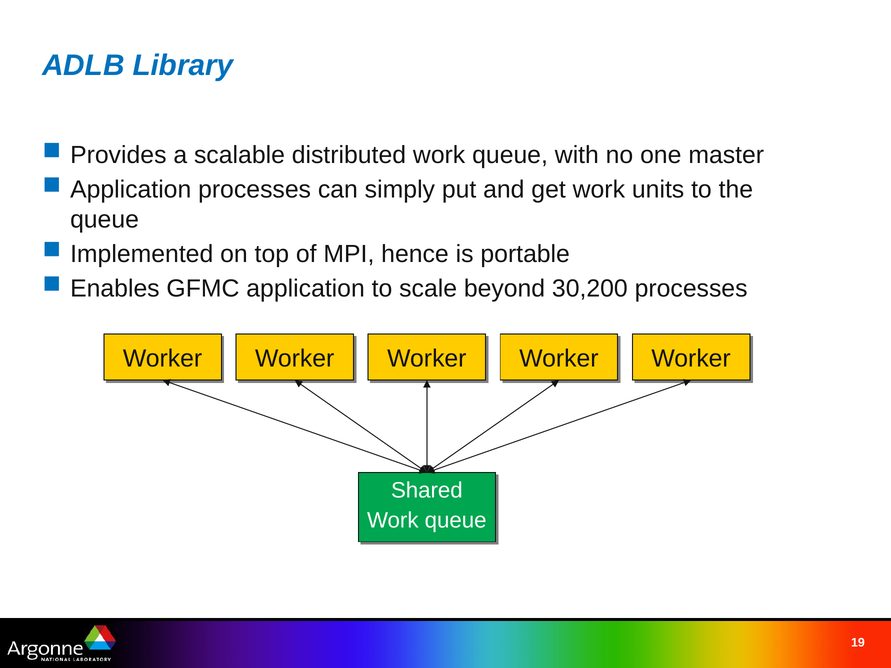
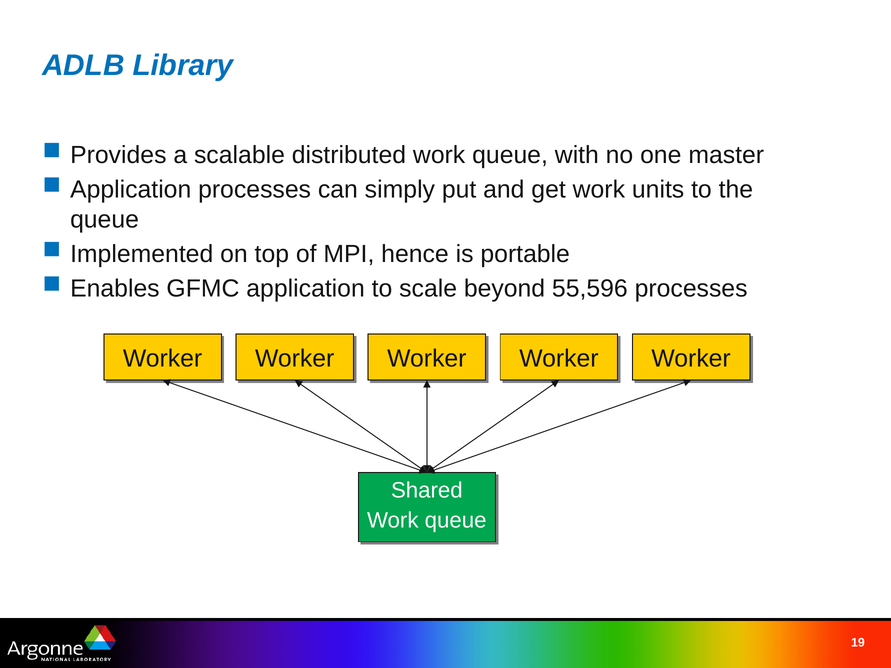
30,200: 30,200 -> 55,596
